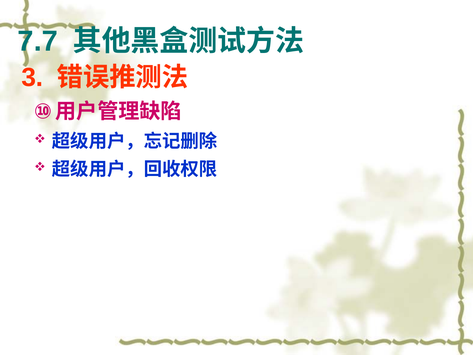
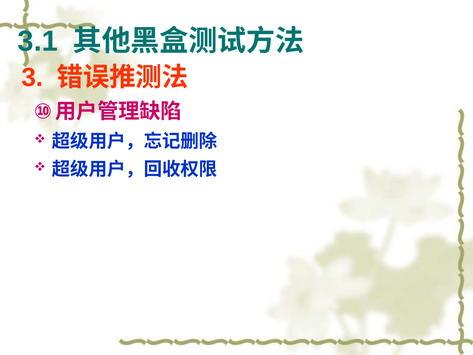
7.7: 7.7 -> 3.1
